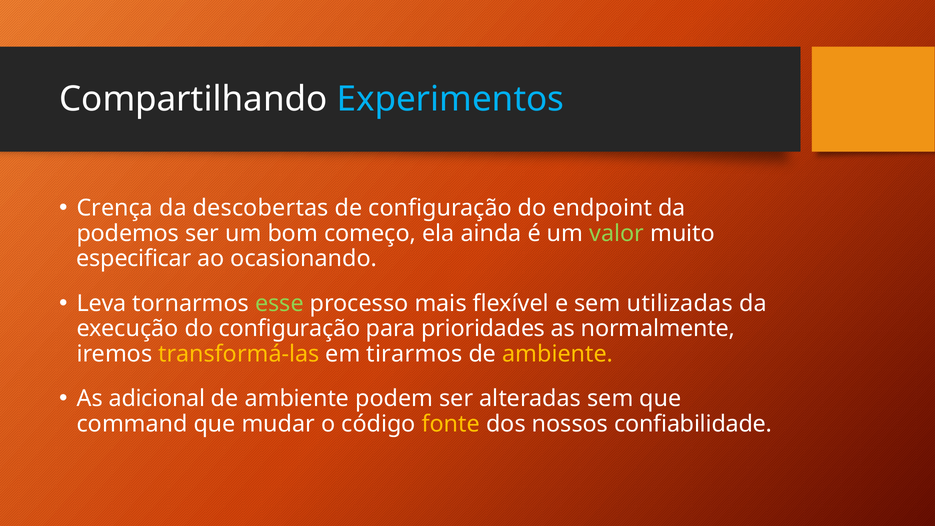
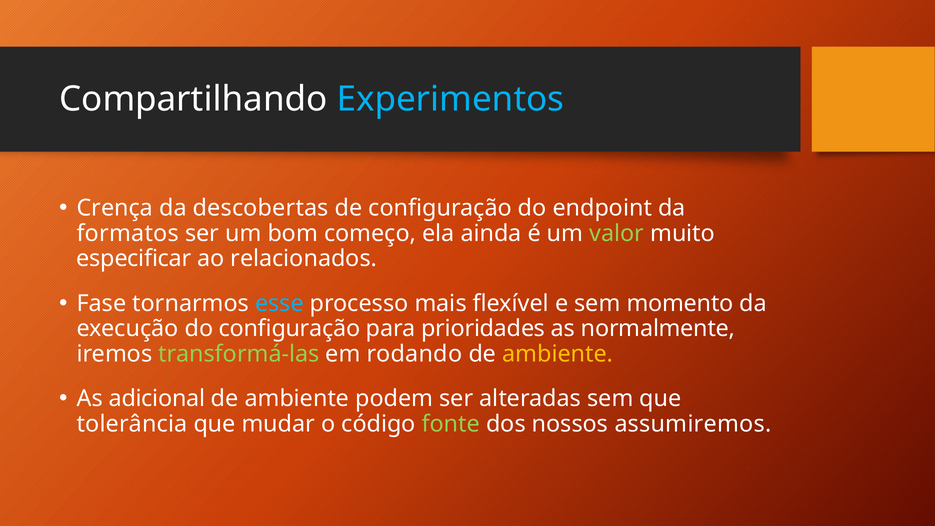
podemos: podemos -> formatos
ocasionando: ocasionando -> relacionados
Leva: Leva -> Fase
esse colour: light green -> light blue
utilizadas: utilizadas -> momento
transformá-las colour: yellow -> light green
tirarmos: tirarmos -> rodando
command: command -> tolerância
fonte colour: yellow -> light green
confiabilidade: confiabilidade -> assumiremos
